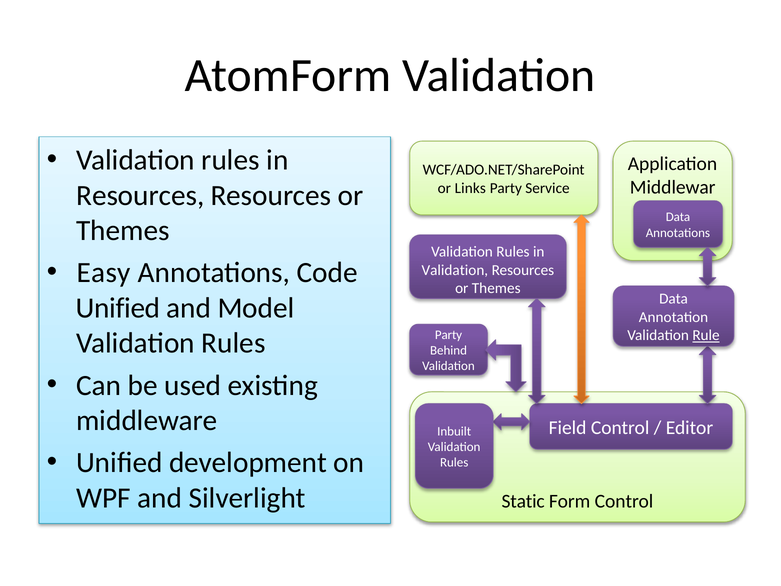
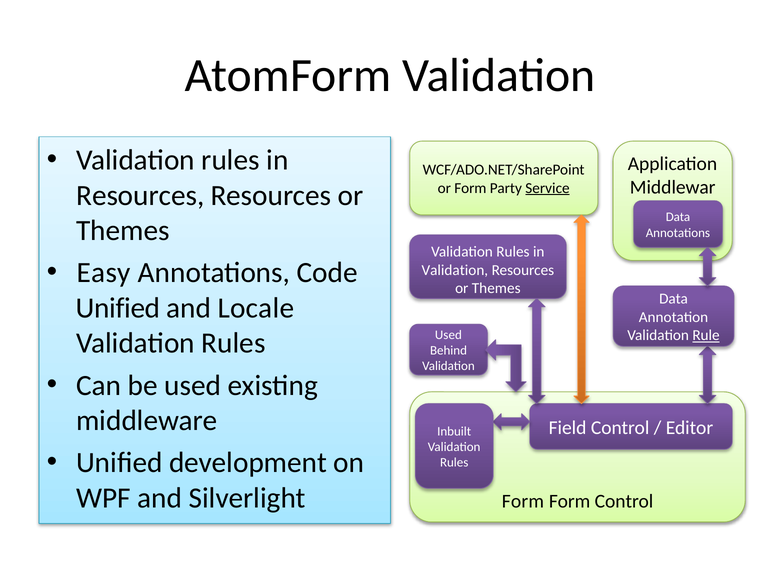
or Links: Links -> Form
Service underline: none -> present
Model: Model -> Locale
Party at (449, 335): Party -> Used
Static at (523, 501): Static -> Form
